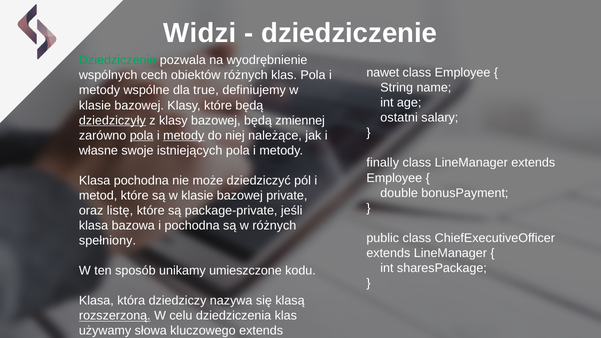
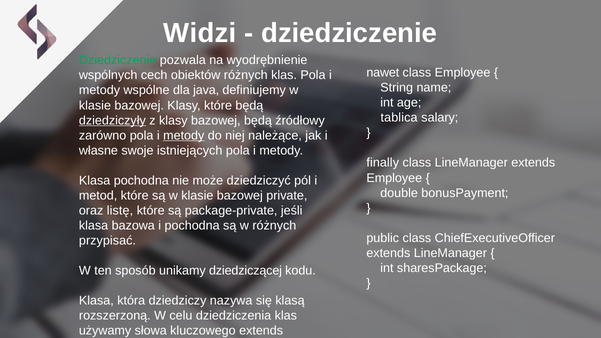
true: true -> java
ostatni: ostatni -> tablica
zmiennej: zmiennej -> źródłowy
pola at (142, 135) underline: present -> none
spełniony: spełniony -> przypisać
umieszczone: umieszczone -> dziedziczącej
rozszerzoną underline: present -> none
